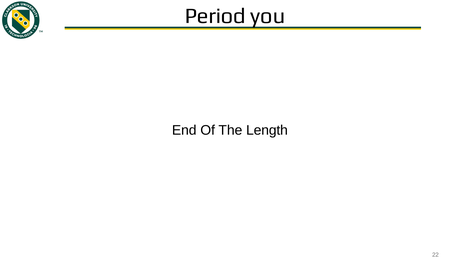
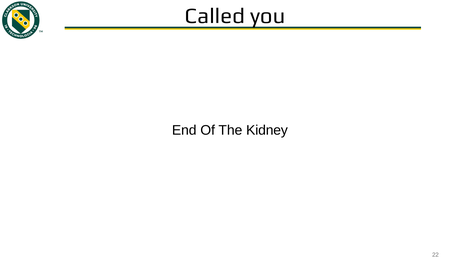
Period: Period -> Called
Length: Length -> Kidney
